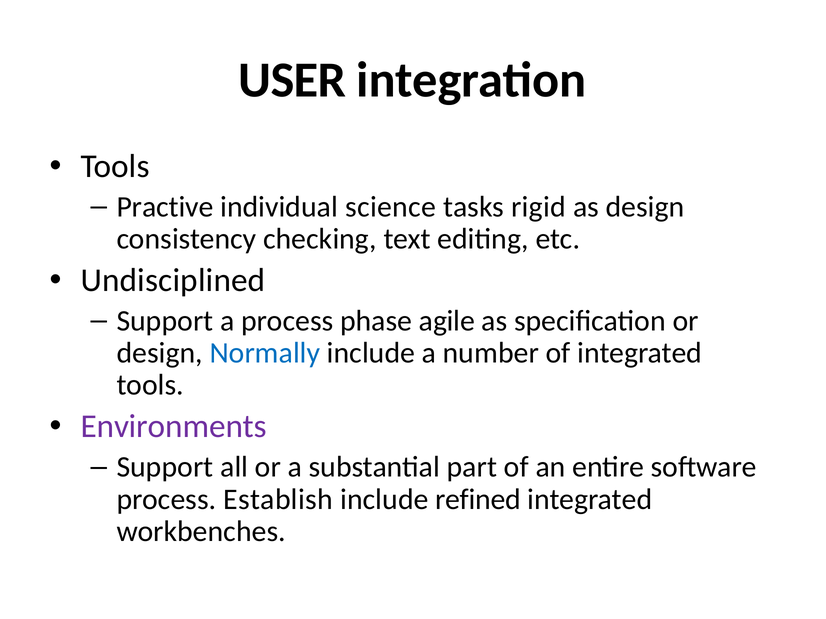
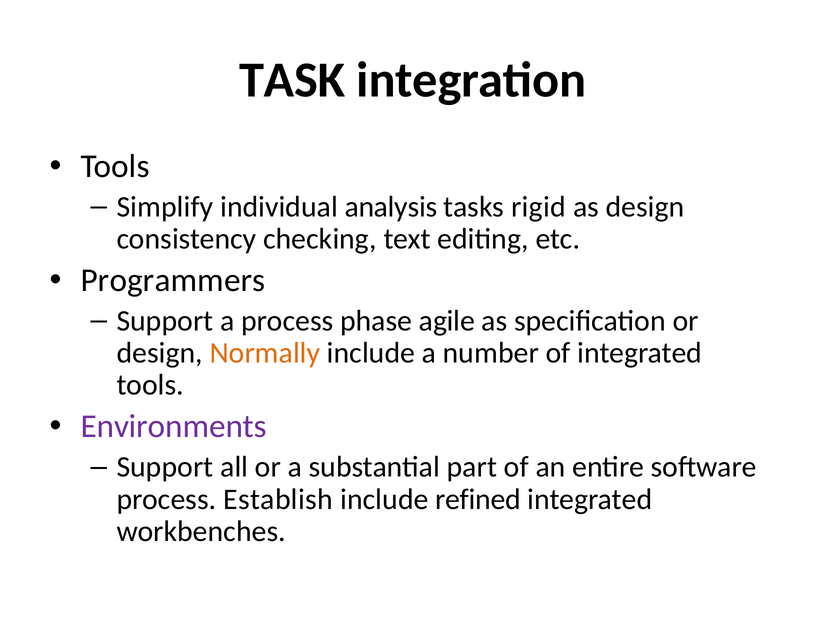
USER: USER -> TASK
Practive: Practive -> Simplify
science: science -> analysis
Undisciplined: Undisciplined -> Programmers
Normally colour: blue -> orange
